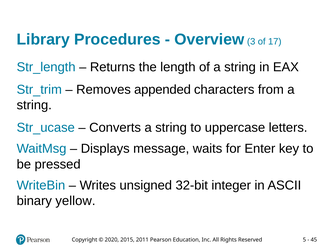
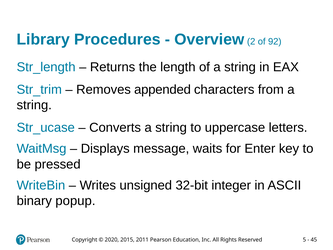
3: 3 -> 2
17: 17 -> 92
yellow: yellow -> popup
